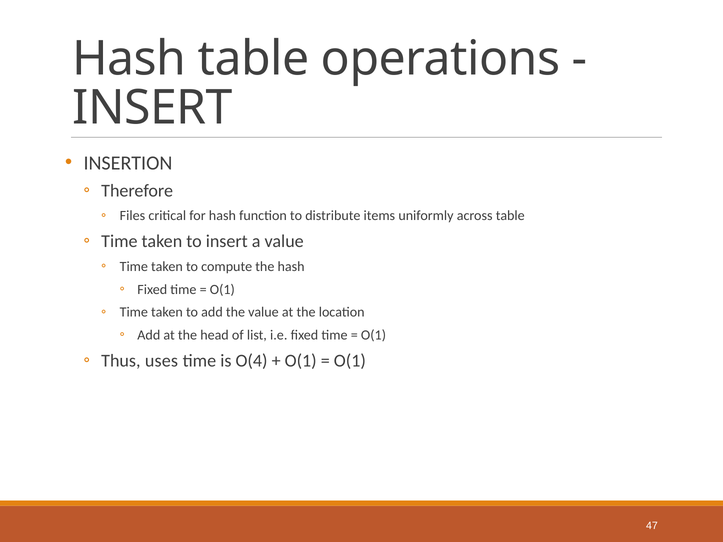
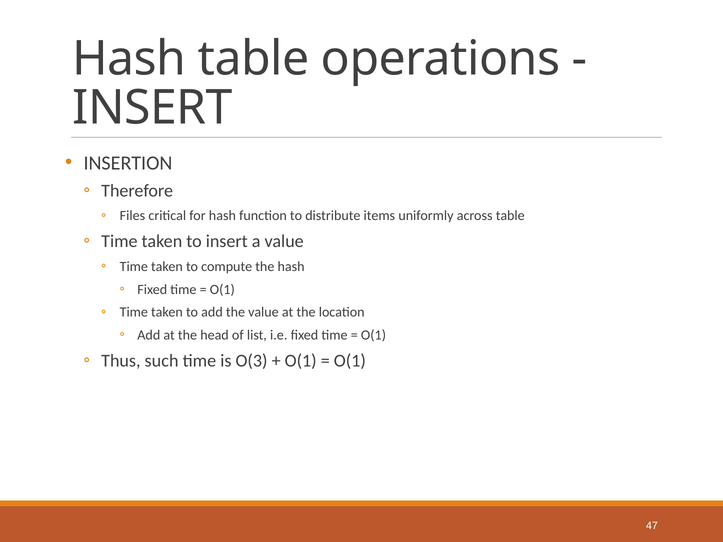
uses: uses -> such
O(4: O(4 -> O(3
